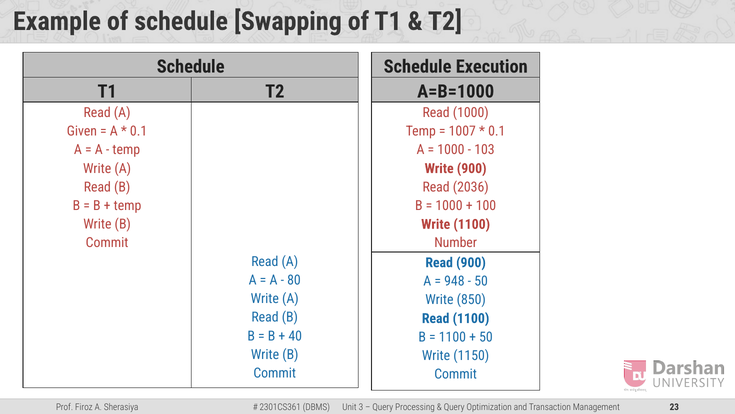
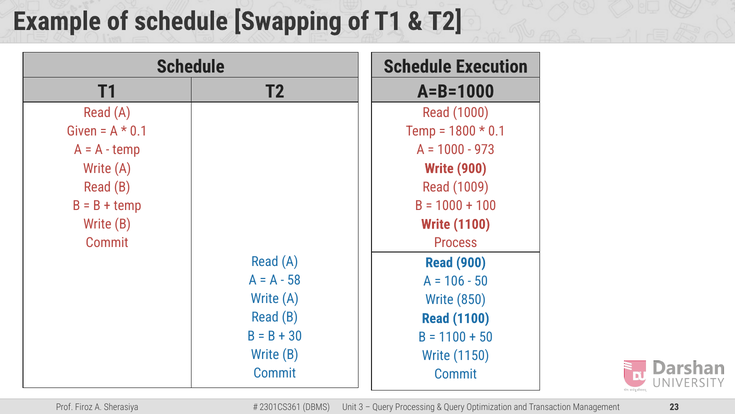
1007: 1007 -> 1800
103: 103 -> 973
2036: 2036 -> 1009
Number: Number -> Process
80: 80 -> 58
948: 948 -> 106
40: 40 -> 30
